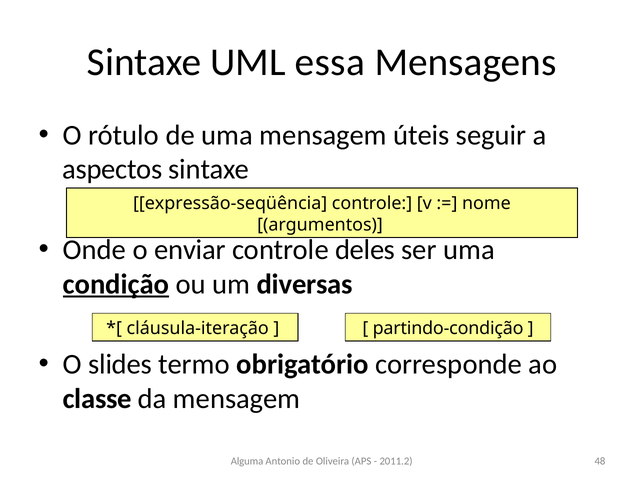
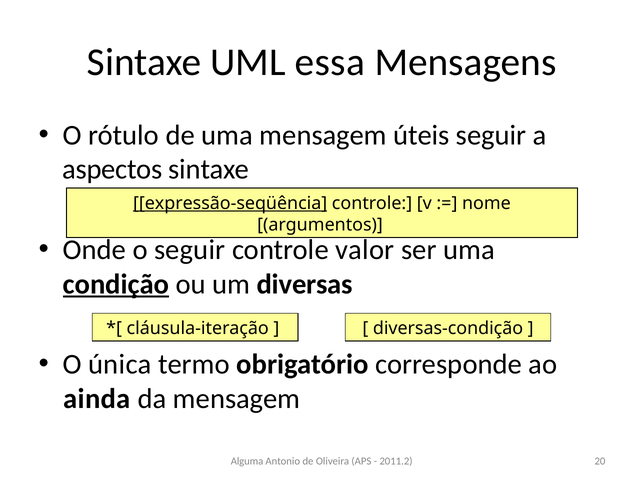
expressão-seqüência underline: none -> present
o enviar: enviar -> seguir
deles: deles -> valor
partindo-condição: partindo-condição -> diversas-condição
slides: slides -> única
classe: classe -> ainda
48: 48 -> 20
